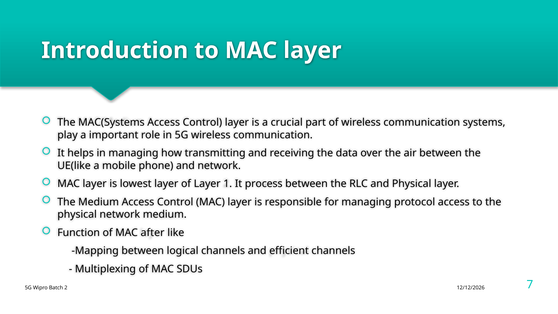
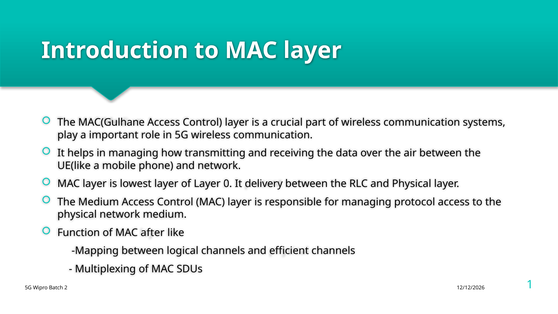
MAC(Systems: MAC(Systems -> MAC(Gulhane
1: 1 -> 0
process: process -> delivery
7: 7 -> 1
